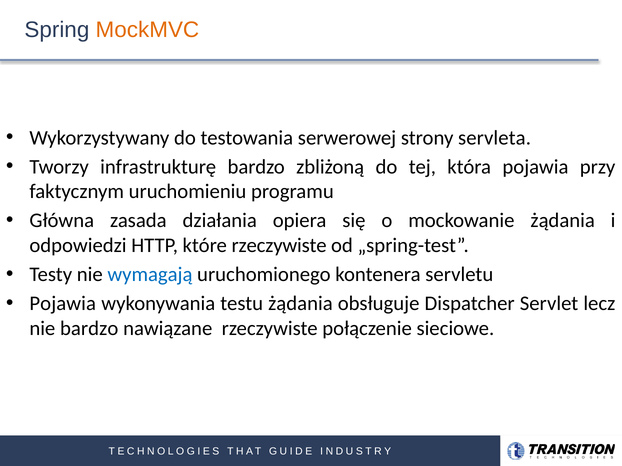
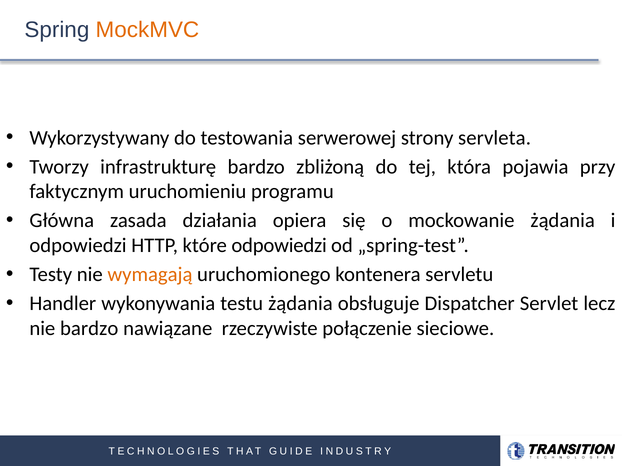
które rzeczywiste: rzeczywiste -> odpowiedzi
wymagają colour: blue -> orange
Pojawia at (63, 304): Pojawia -> Handler
